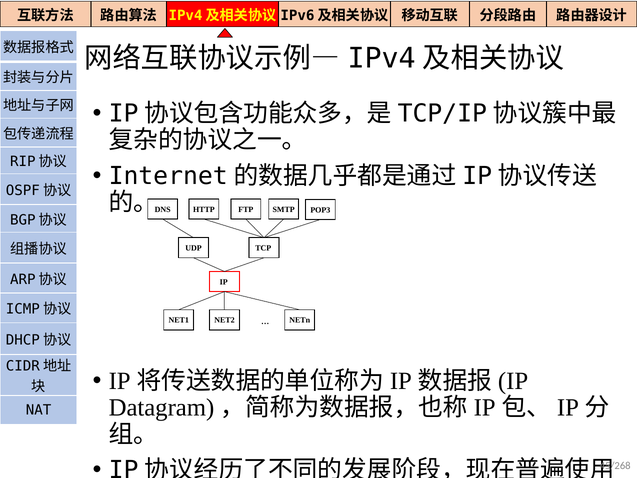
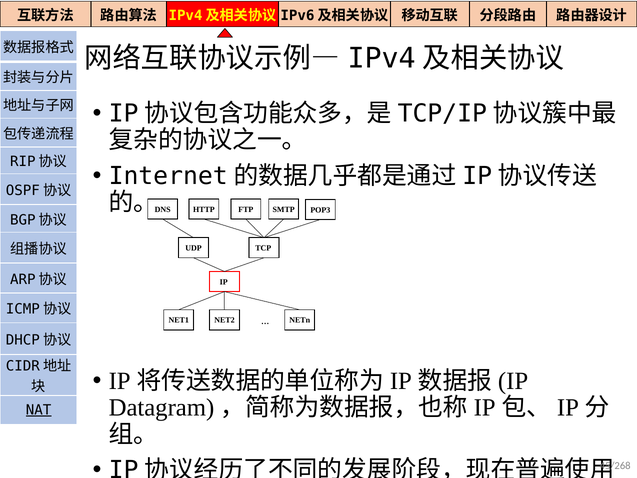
NAT underline: none -> present
